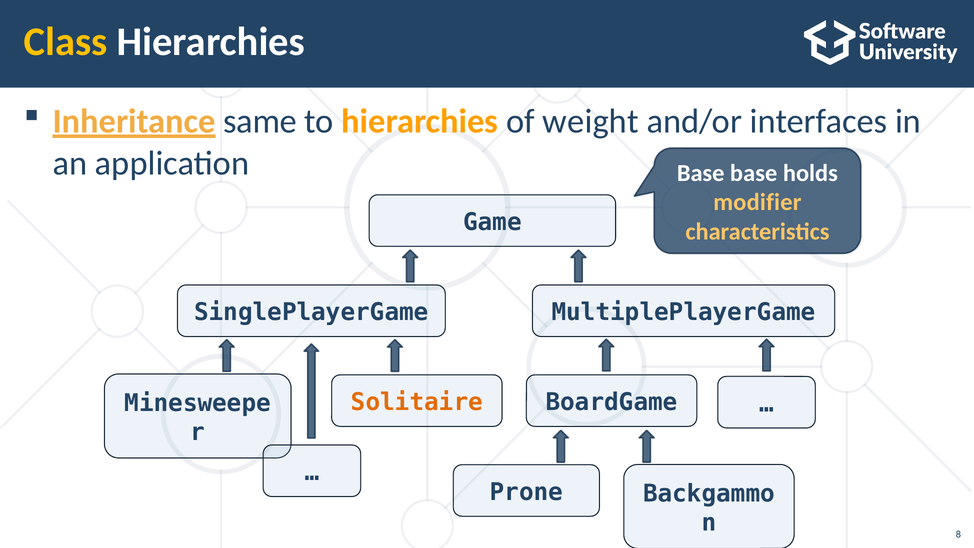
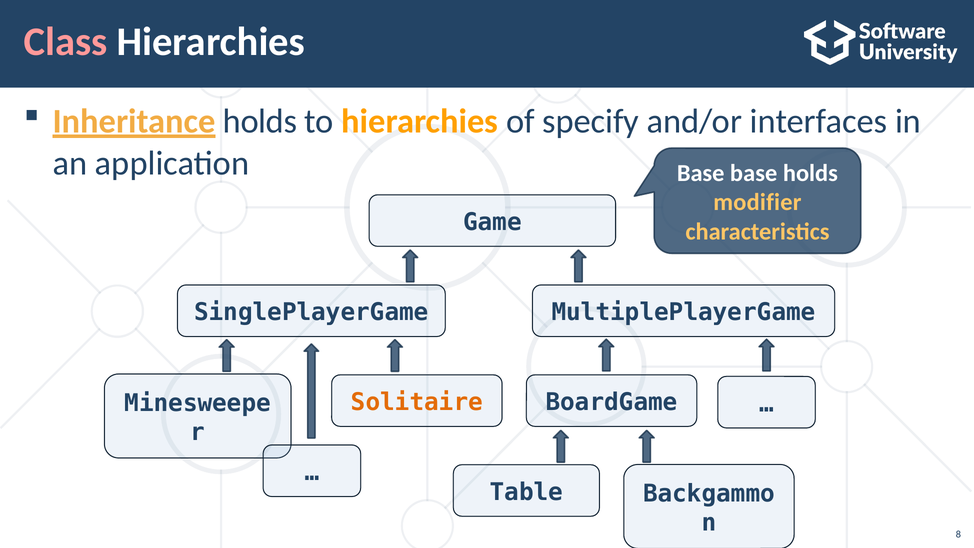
Class colour: yellow -> pink
same at (260, 122): same -> holds
weight: weight -> specify
Prone: Prone -> Table
